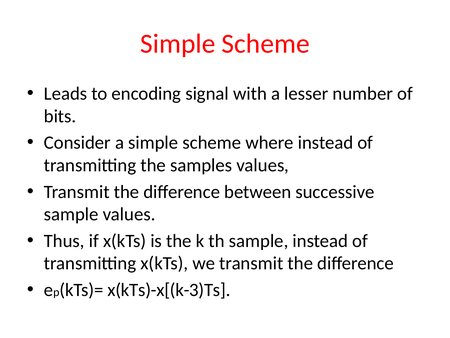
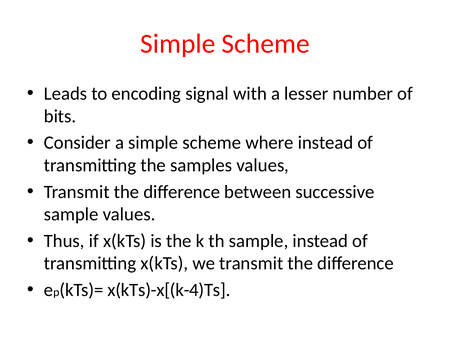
x(kTs)-x[(k-3)Ts: x(kTs)-x[(k-3)Ts -> x(kTs)-x[(k-4)Ts
